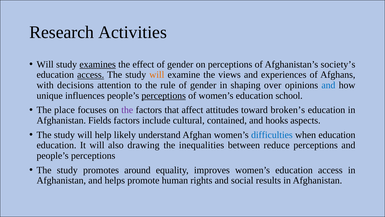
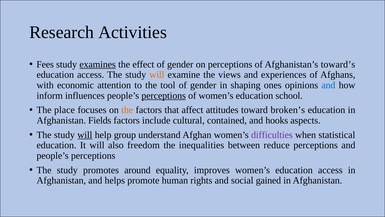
Will at (45, 64): Will -> Fees
society’s: society’s -> toward’s
access at (91, 75) underline: present -> none
decisions: decisions -> economic
rule: rule -> tool
over: over -> ones
unique: unique -> inform
the at (127, 110) colour: purple -> orange
will at (85, 135) underline: none -> present
likely: likely -> group
difficulties colour: blue -> purple
when education: education -> statistical
drawing: drawing -> freedom
results: results -> gained
